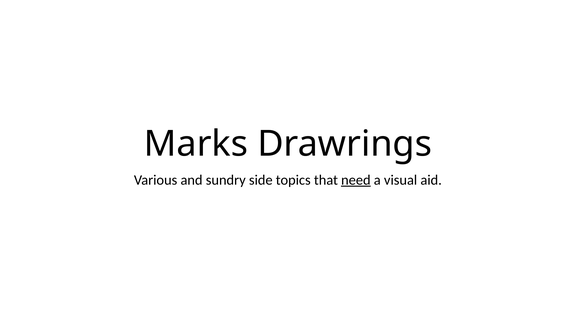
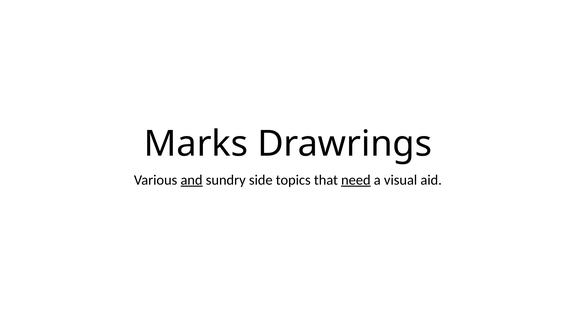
and underline: none -> present
